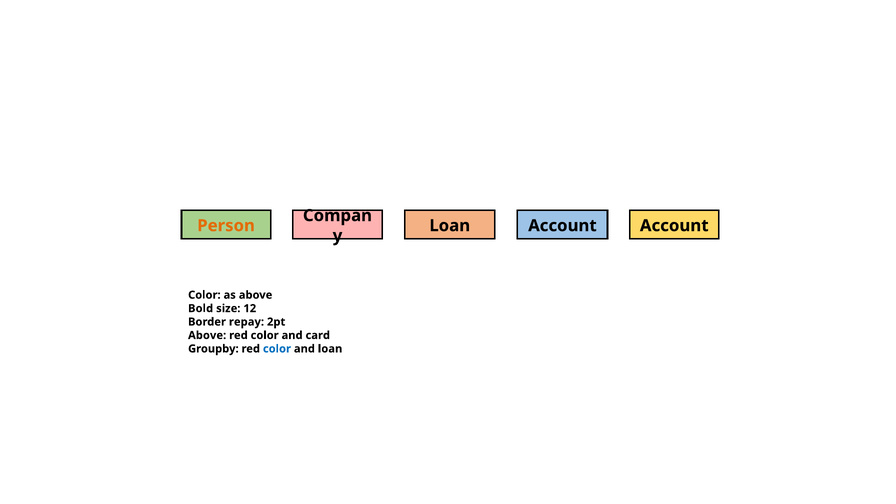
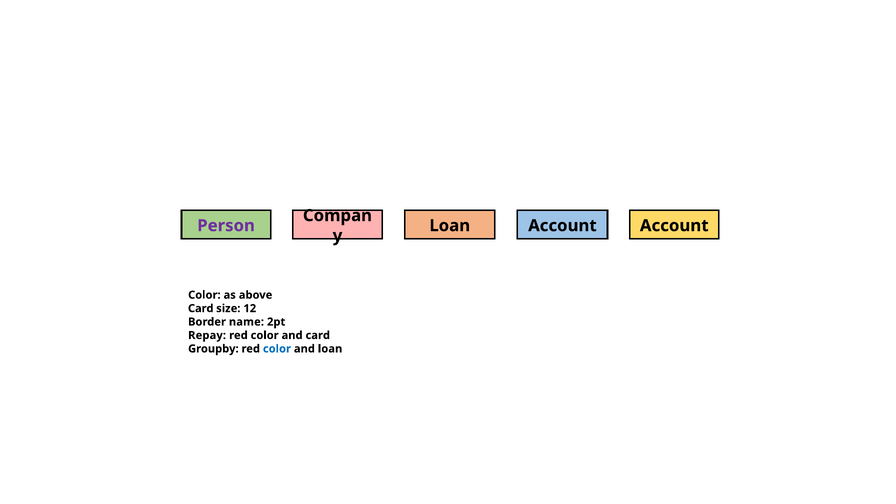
Person colour: orange -> purple
Bold at (201, 308): Bold -> Card
repay: repay -> name
Above at (207, 335): Above -> Repay
